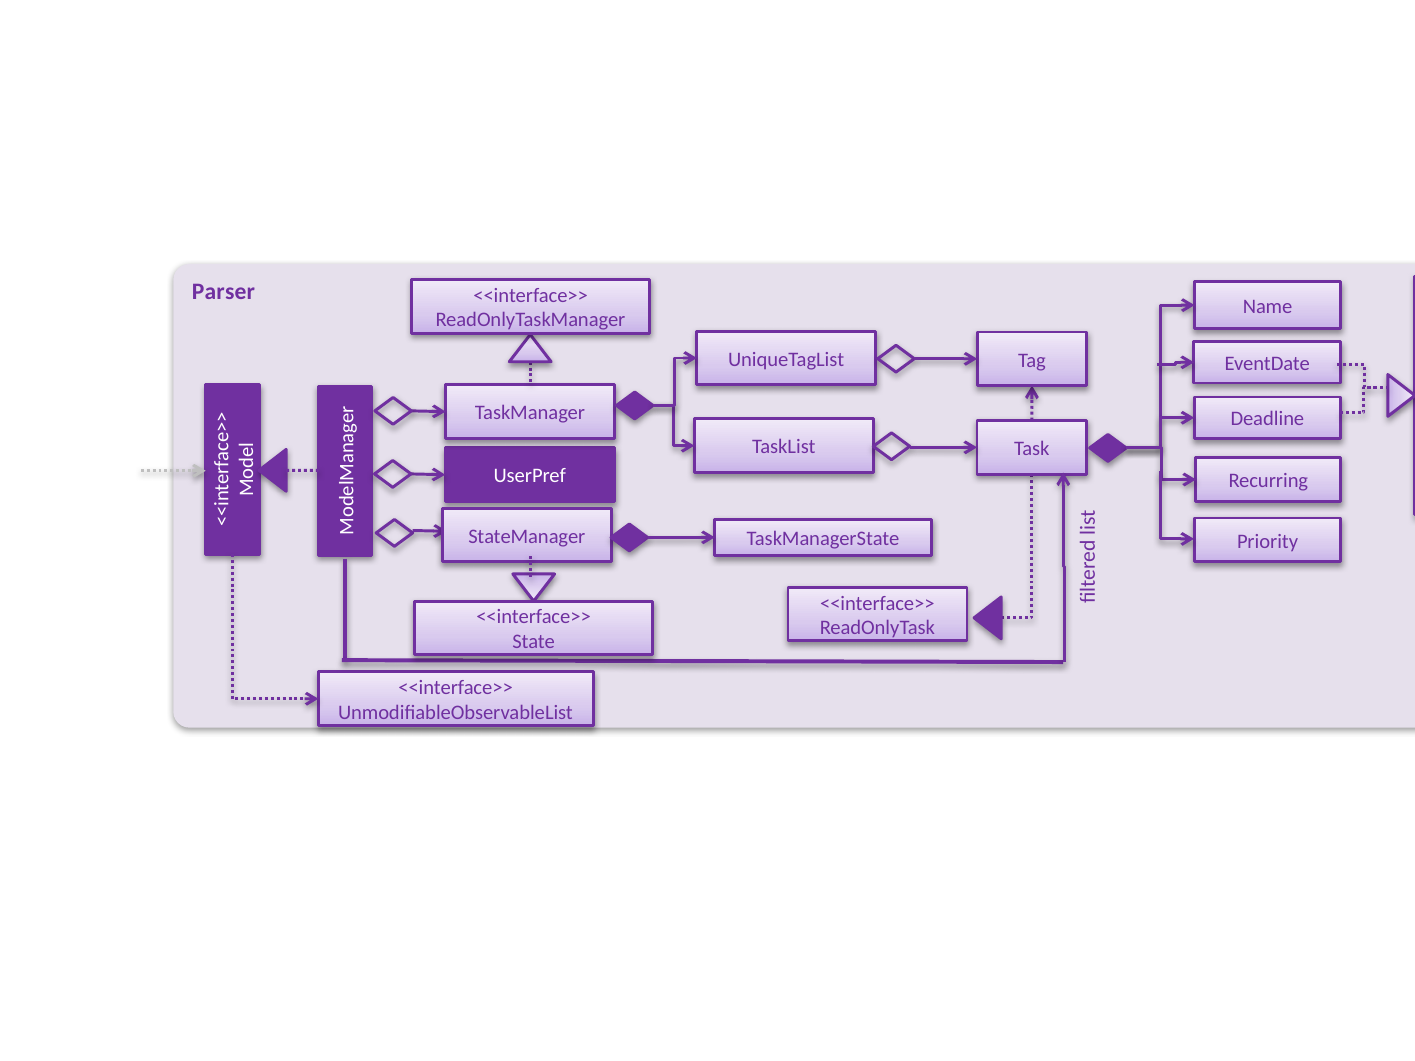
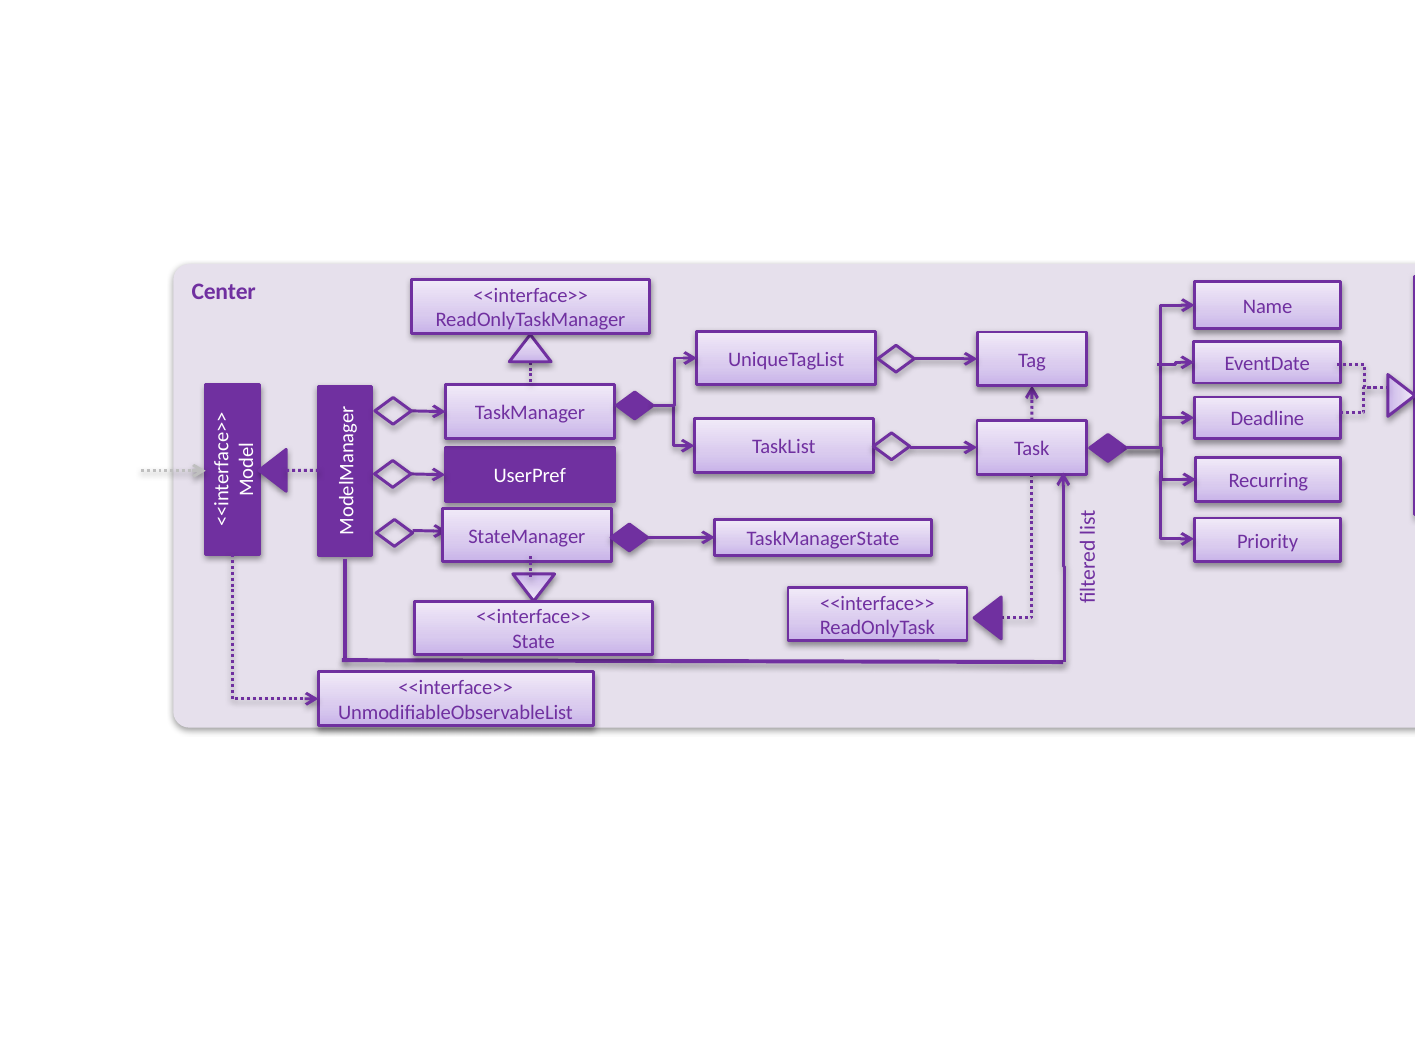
Parser: Parser -> Center
